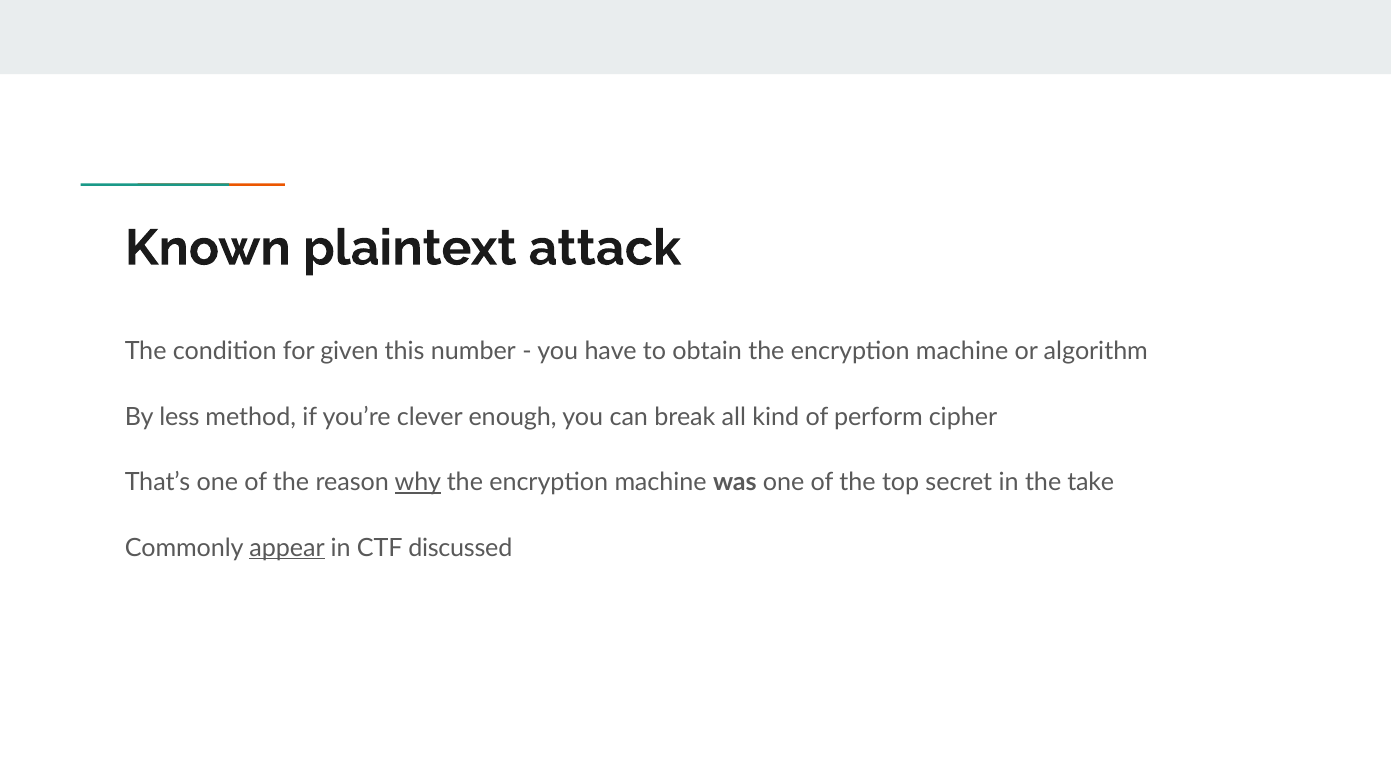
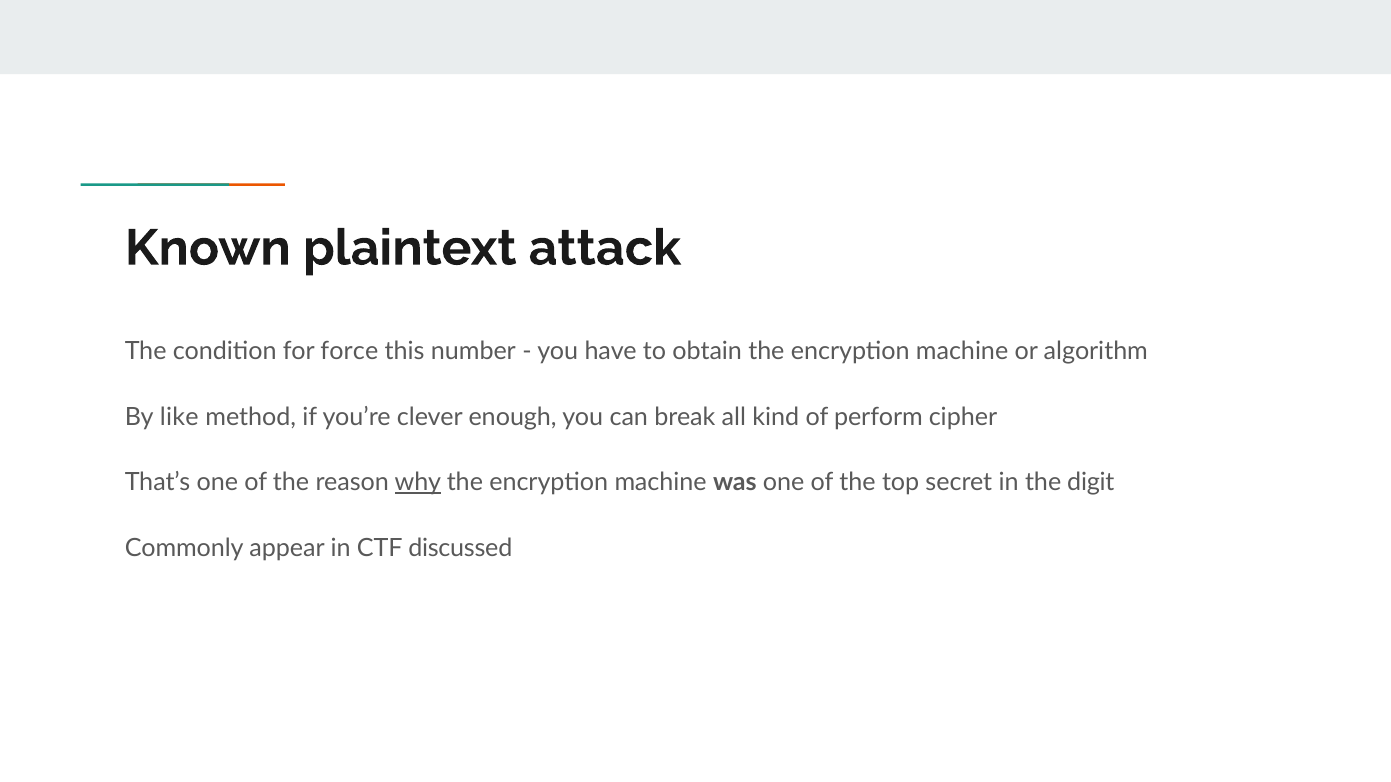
given: given -> force
less: less -> like
take: take -> digit
appear underline: present -> none
